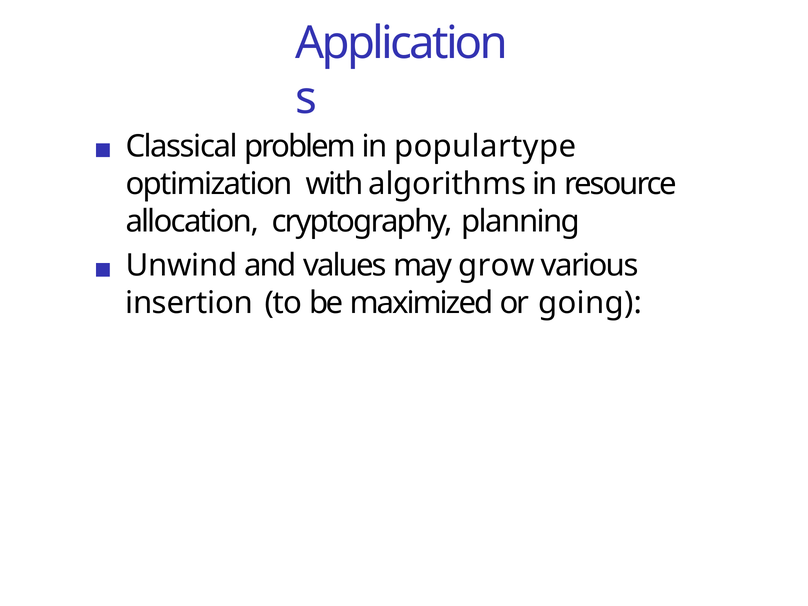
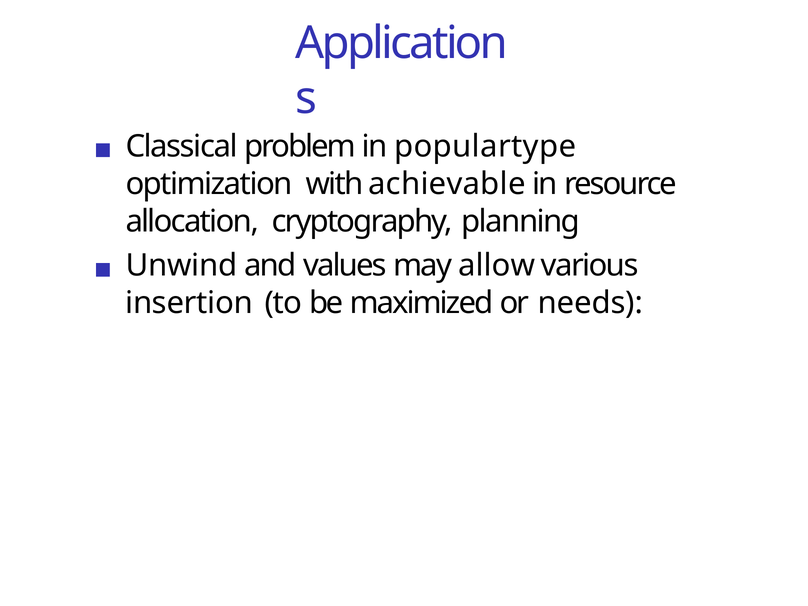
algorithms: algorithms -> achievable
grow: grow -> allow
going: going -> needs
